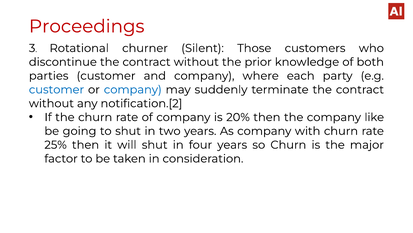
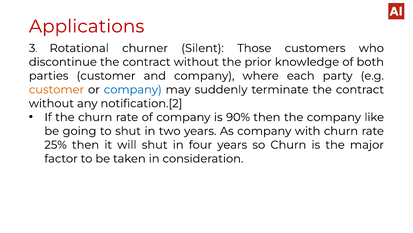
Proceedings: Proceedings -> Applications
customer at (56, 89) colour: blue -> orange
20%: 20% -> 90%
